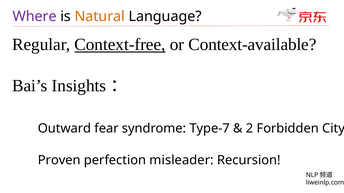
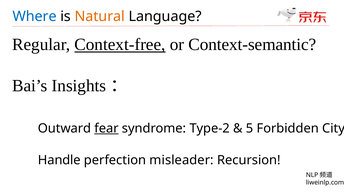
Where colour: purple -> blue
Context-available: Context-available -> Context-semantic
fear underline: none -> present
Type-7: Type-7 -> Type-2
2: 2 -> 5
Proven: Proven -> Handle
